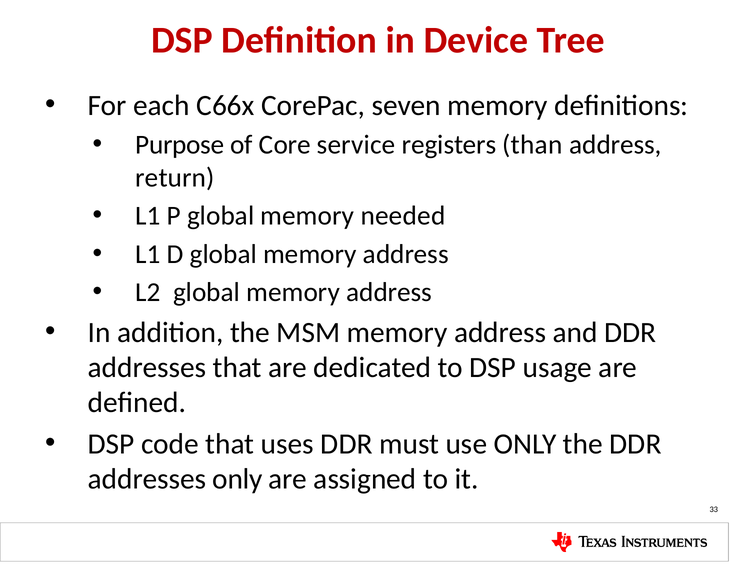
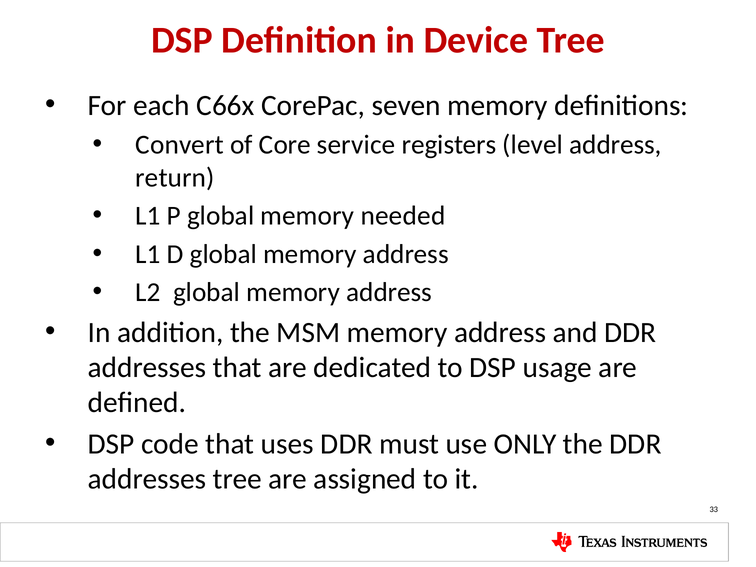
Purpose: Purpose -> Convert
than: than -> level
addresses only: only -> tree
